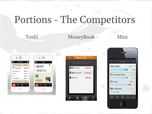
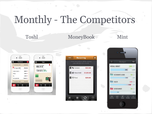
Portions: Portions -> Monthly
